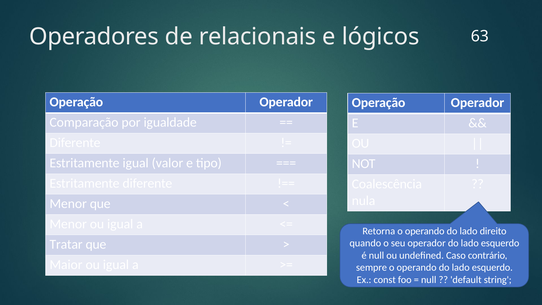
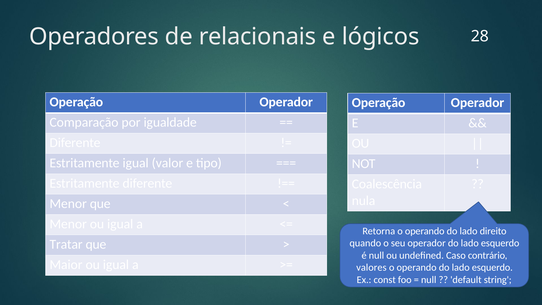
63: 63 -> 28
sempre: sempre -> valores
